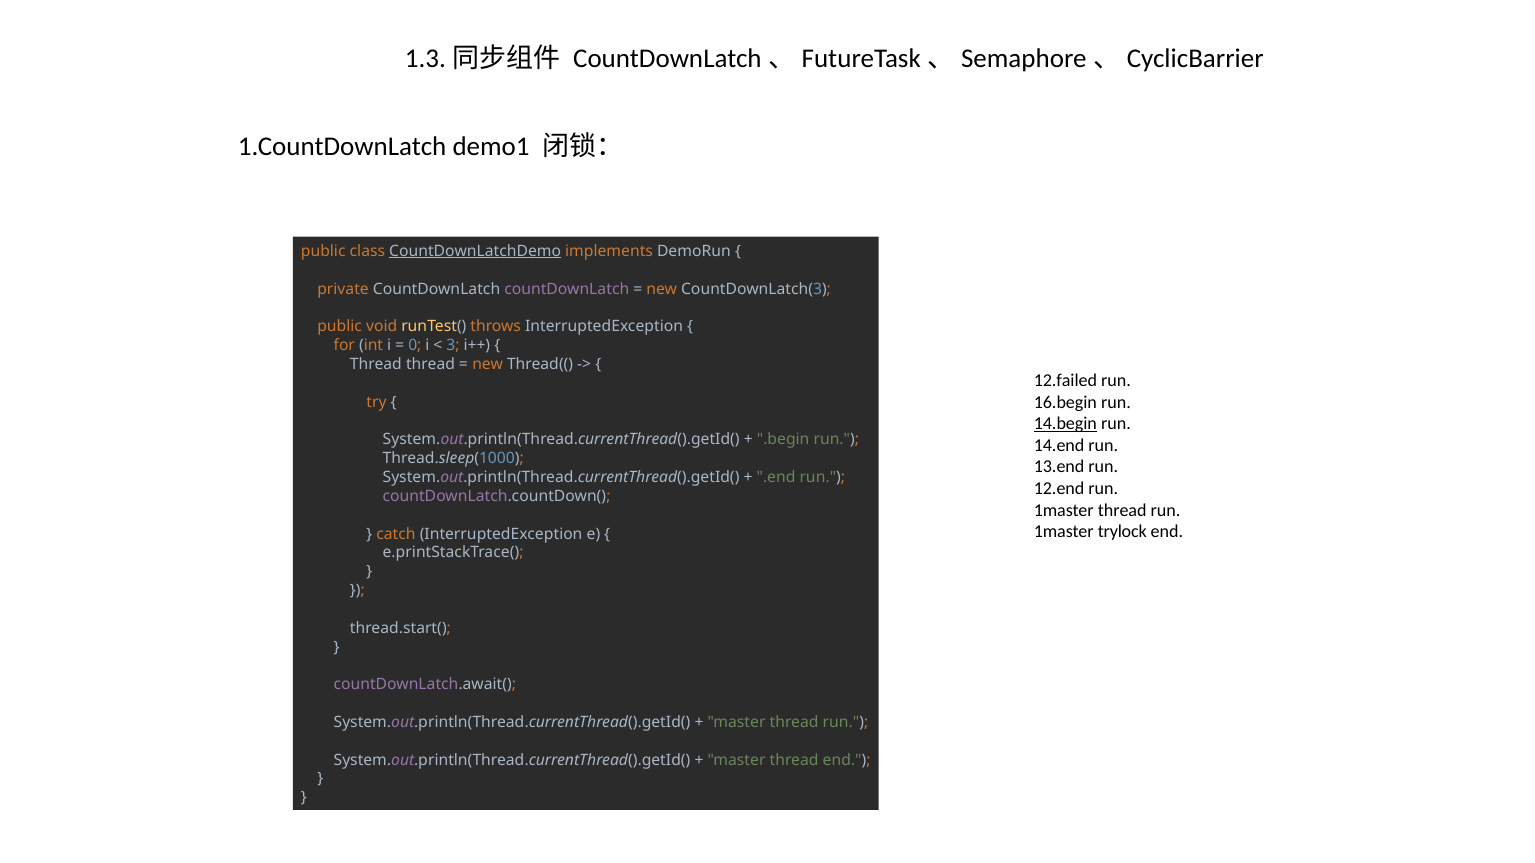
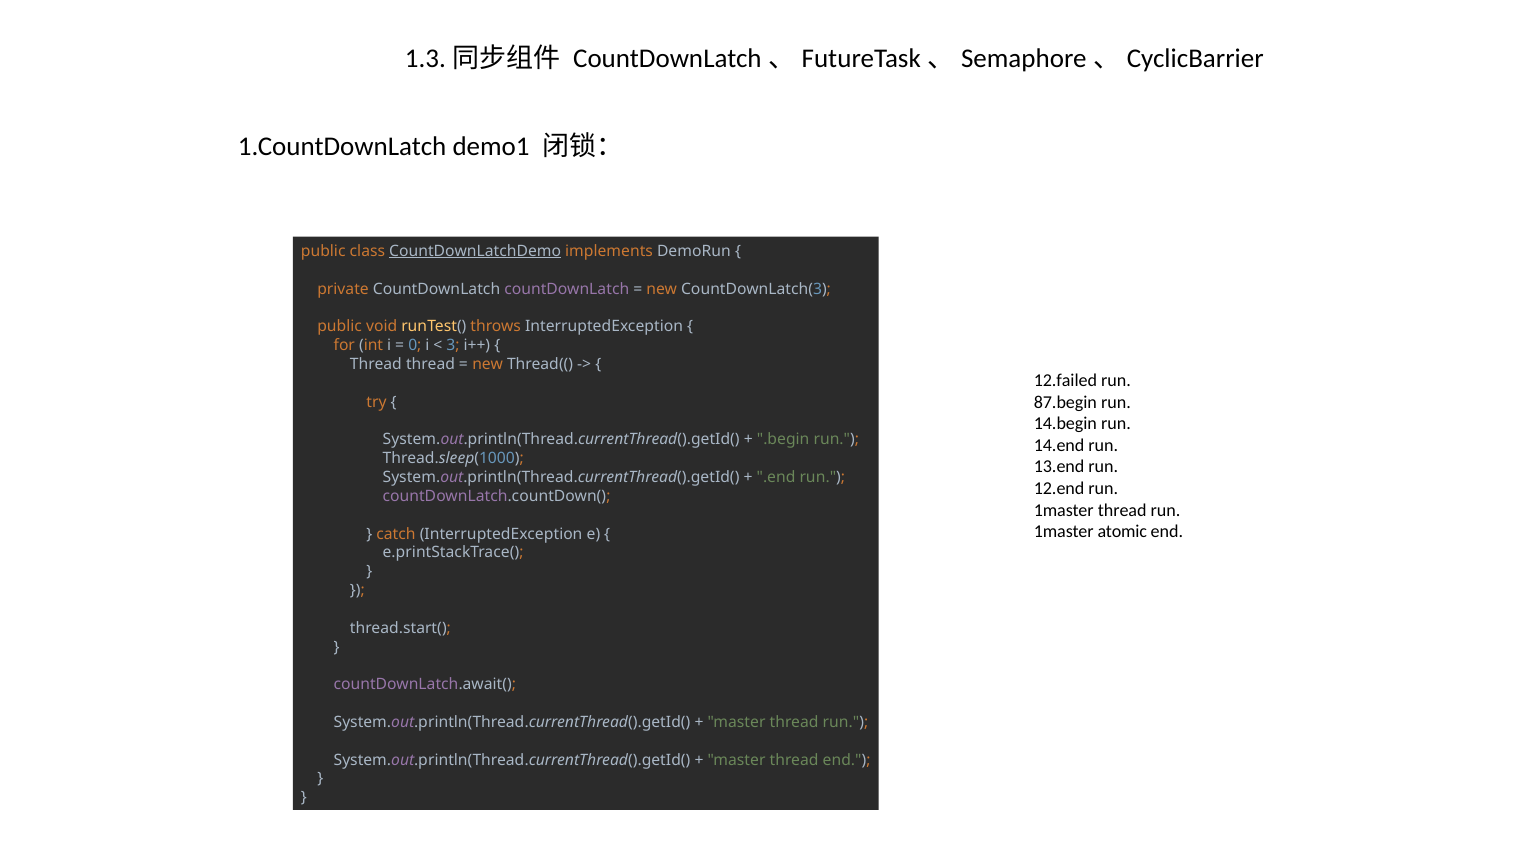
16.begin: 16.begin -> 87.begin
14.begin underline: present -> none
trylock: trylock -> atomic
